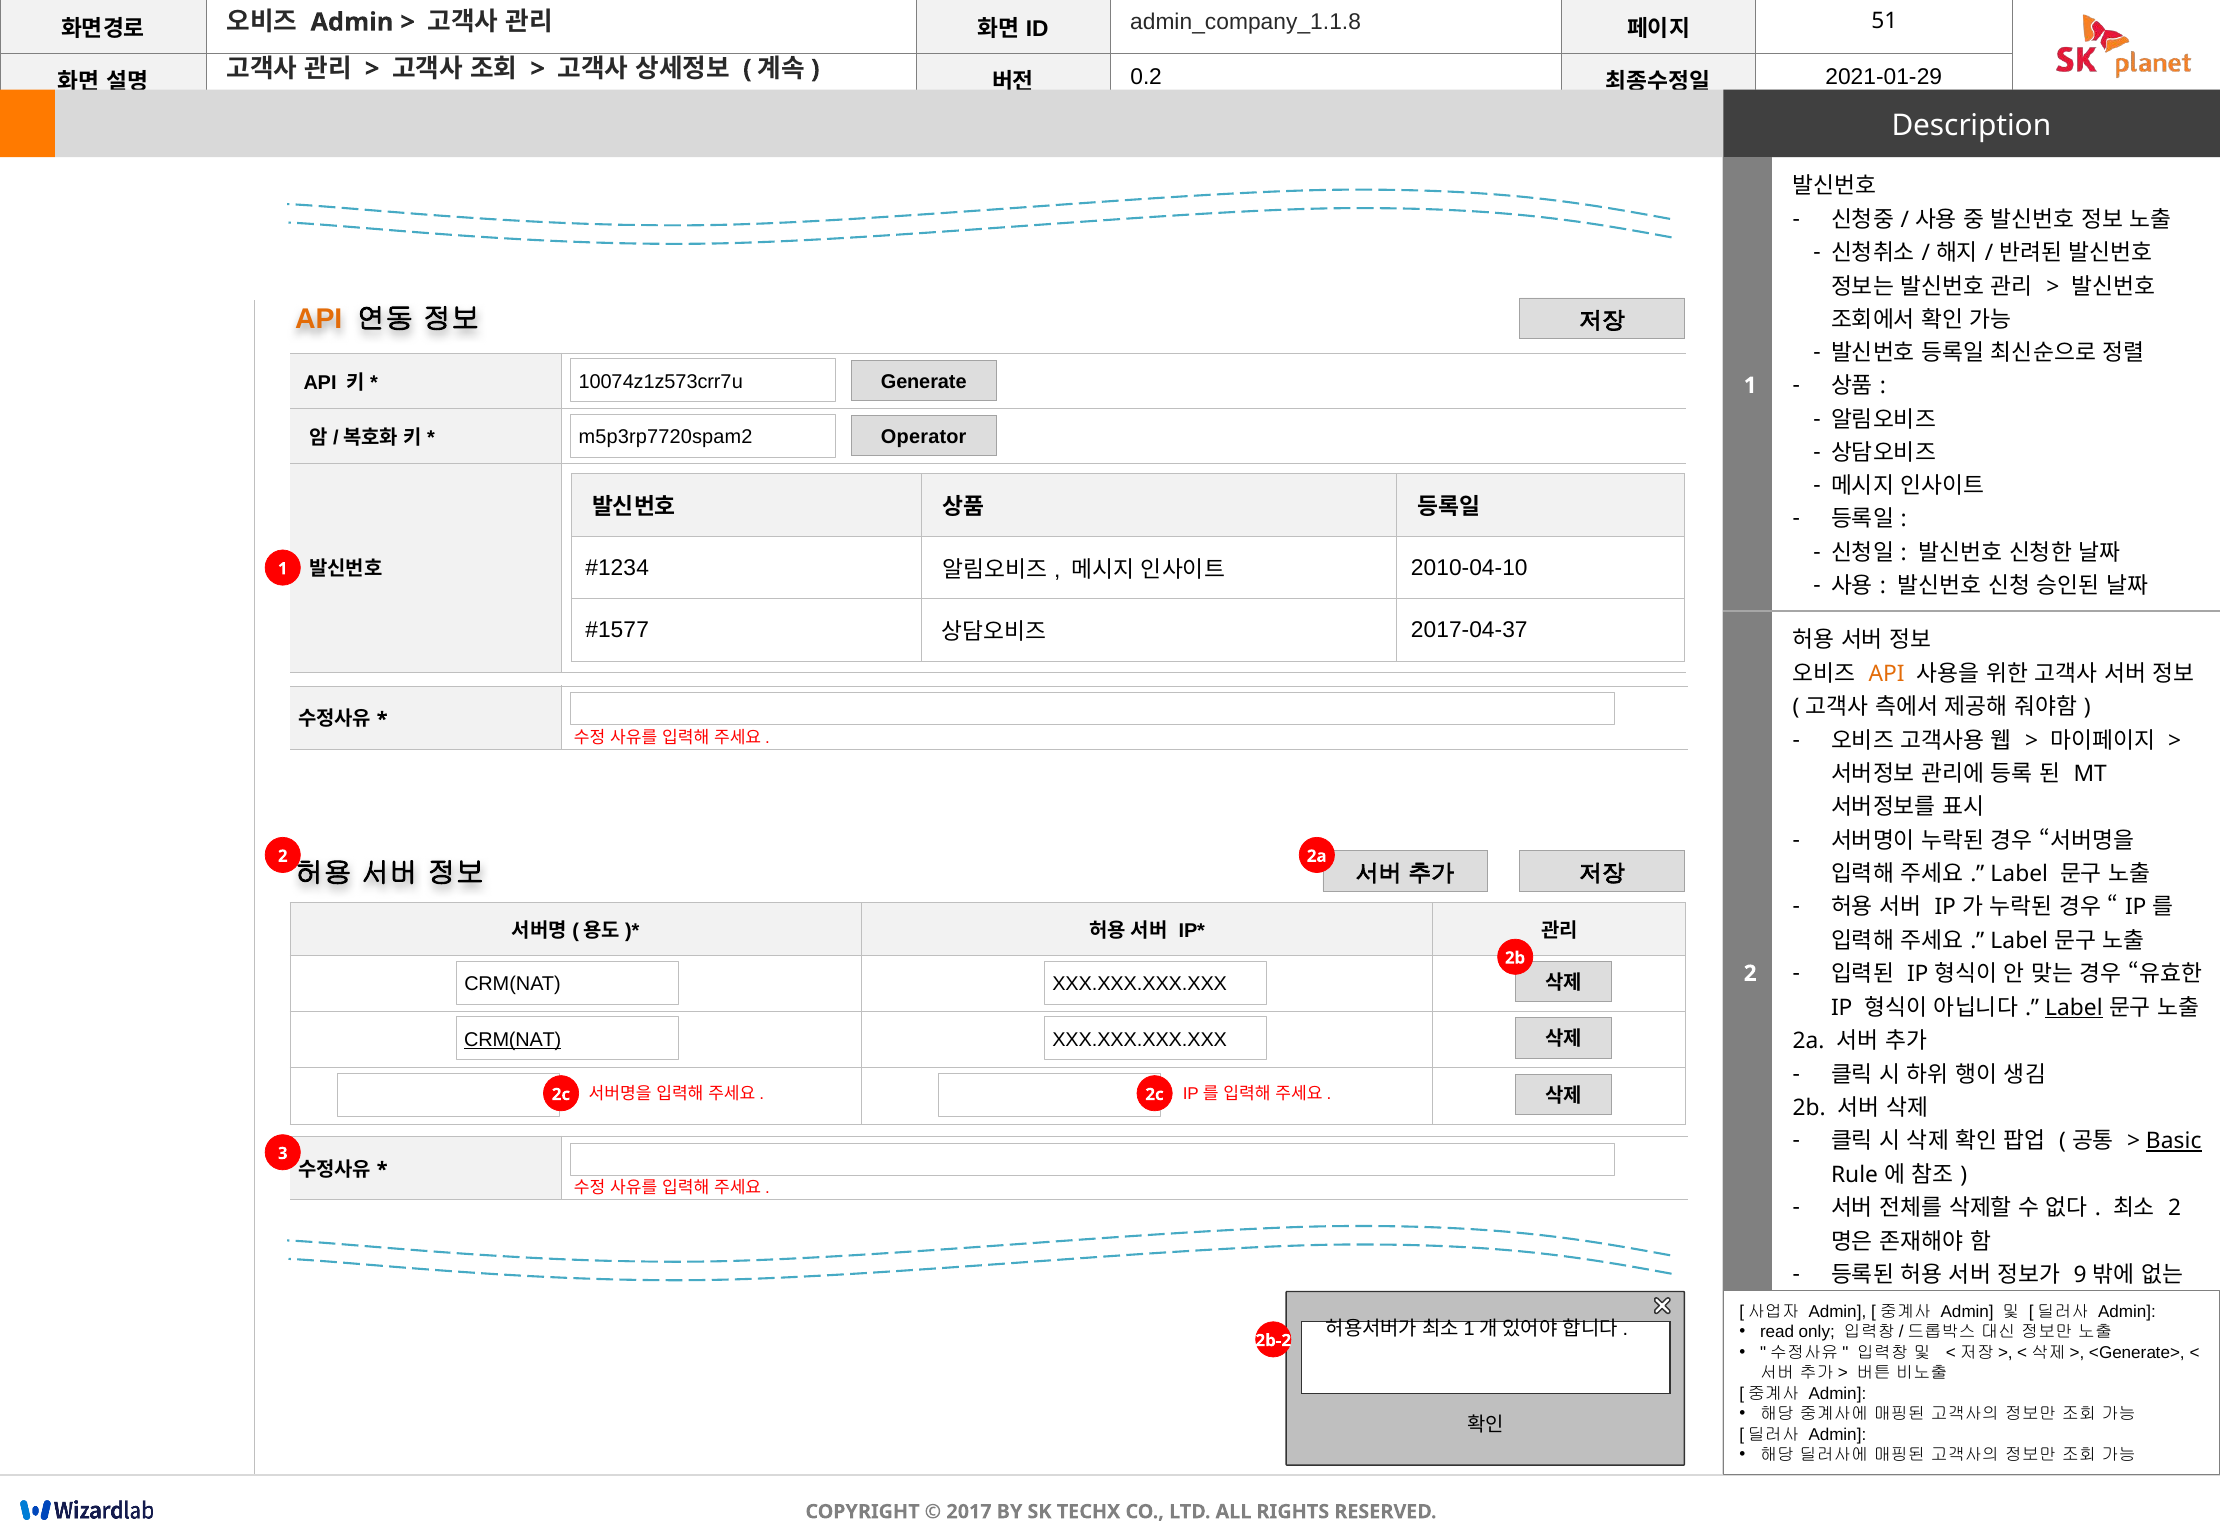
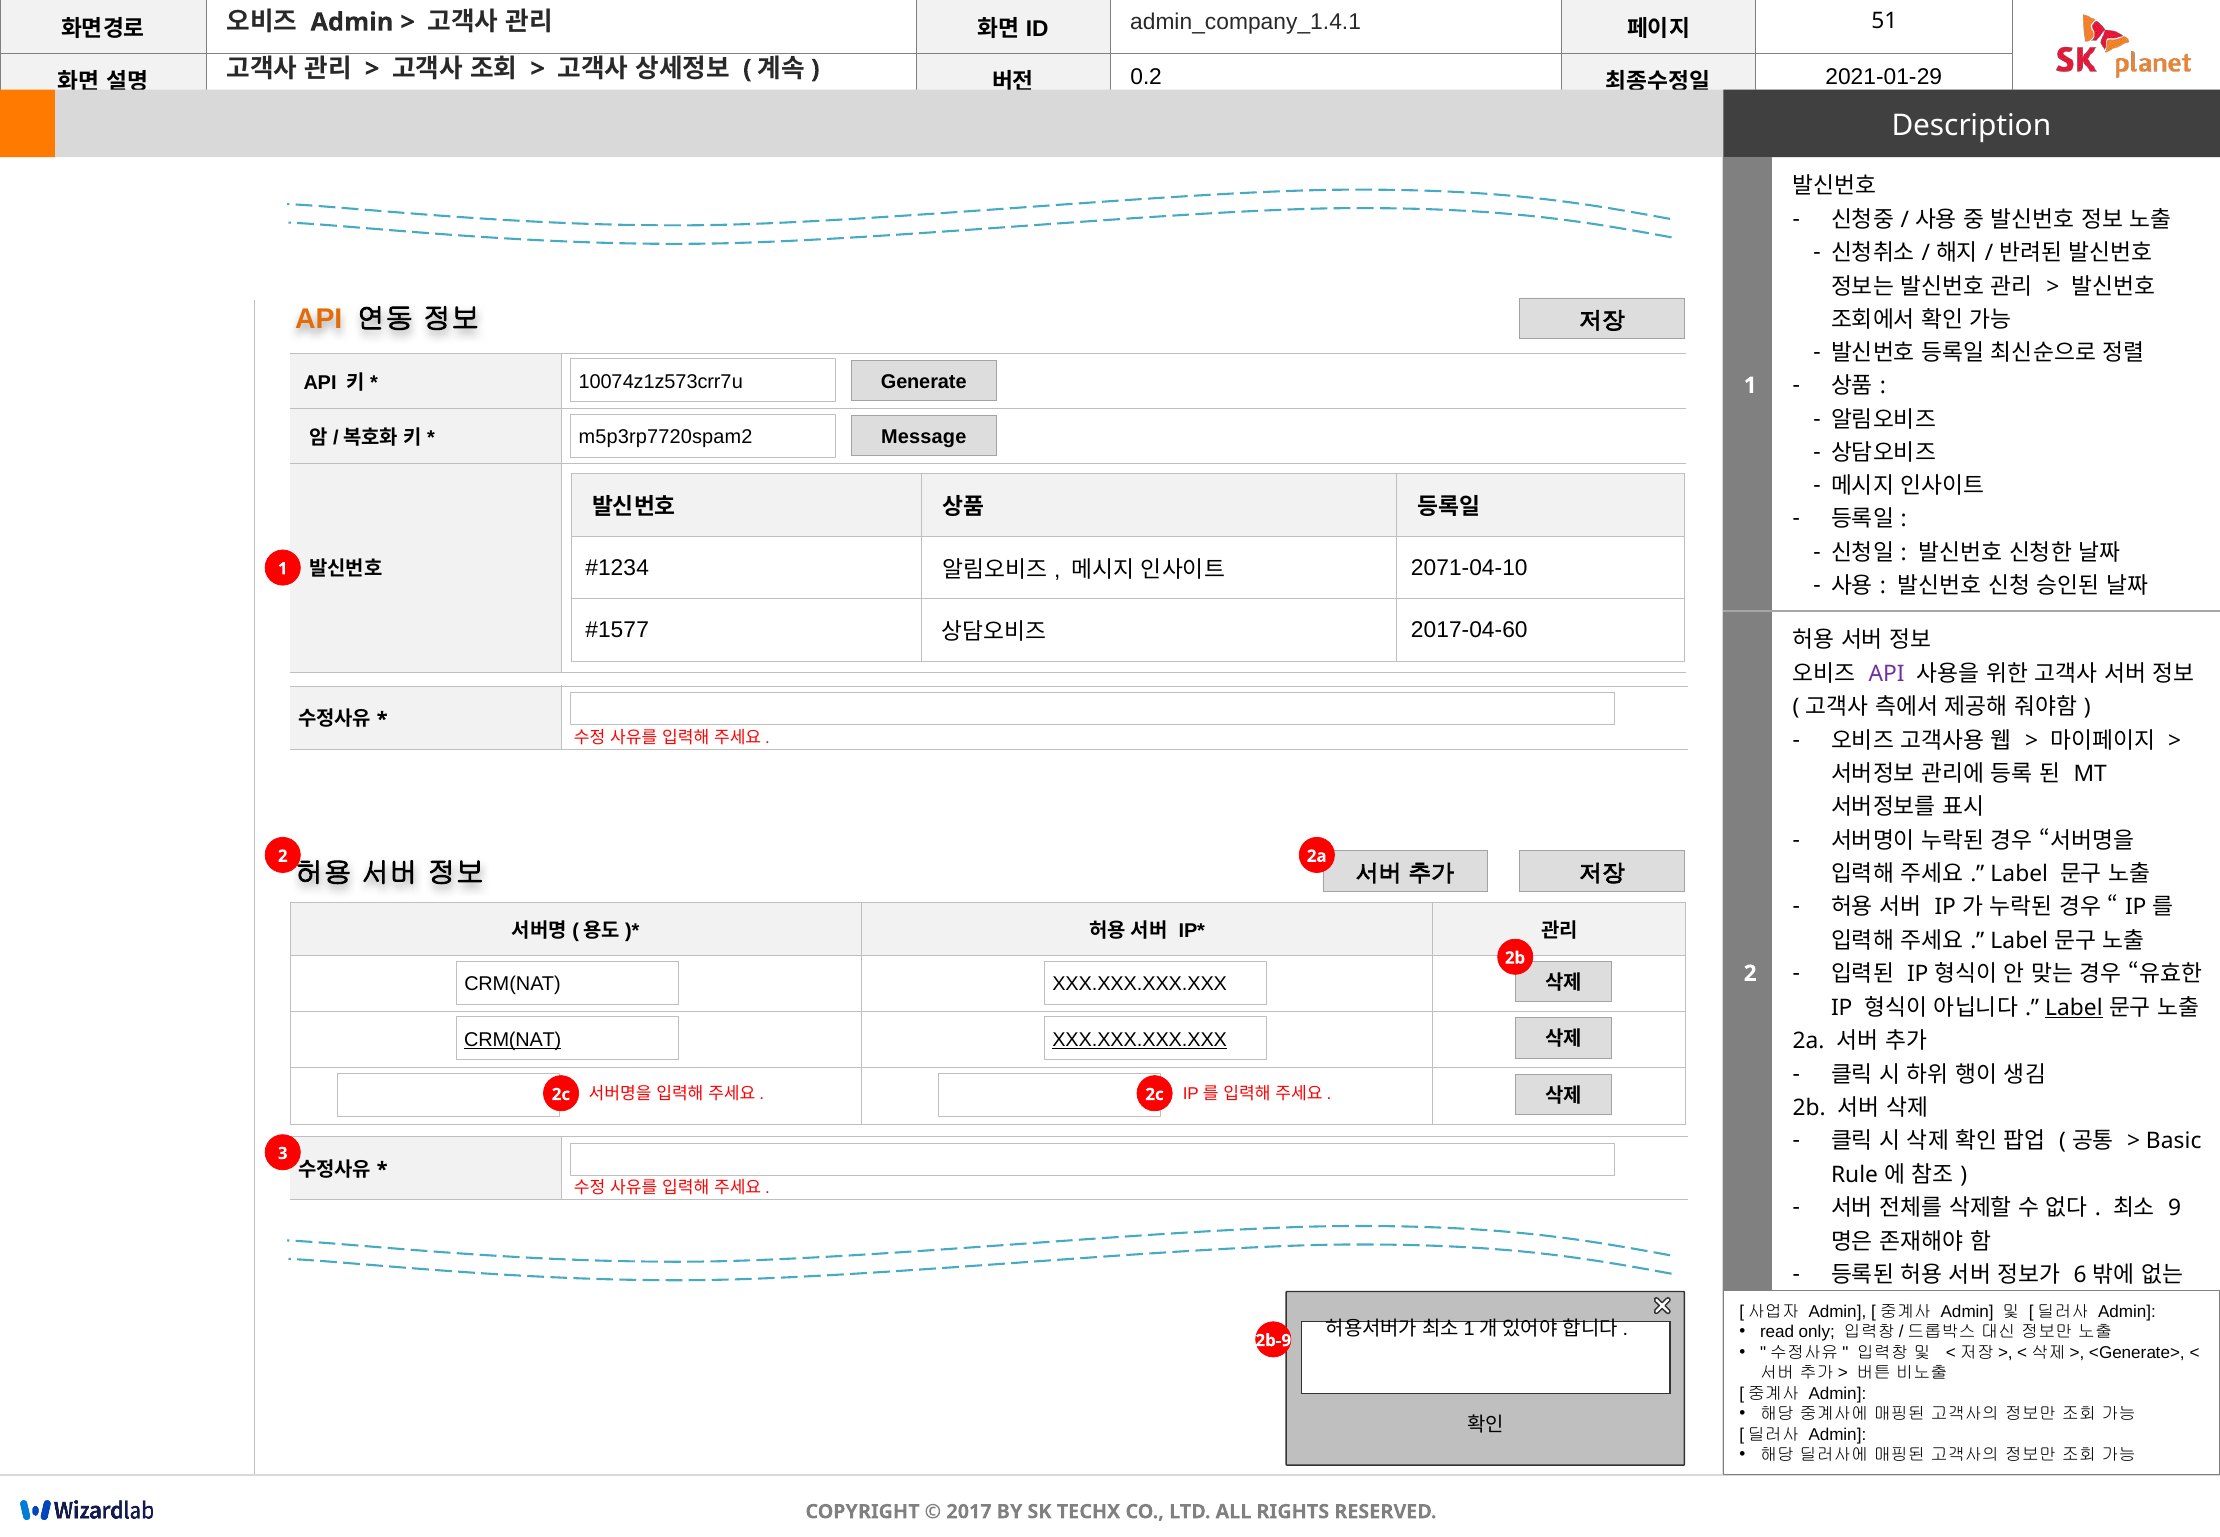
admin_company_1.1.8: admin_company_1.1.8 -> admin_company_1.4.1
Operator: Operator -> Message
2010-04-10: 2010-04-10 -> 2071-04-10
2017-04-37: 2017-04-37 -> 2017-04-60
API at (1887, 673) colour: orange -> purple
XXX.XXX.XXX.XXX at (1140, 1039) underline: none -> present
Basic underline: present -> none
2 at (2175, 1208): 2 -> 9
9: 9 -> 6
2b-2: 2b-2 -> 2b-9
